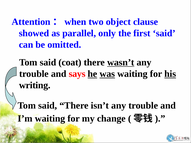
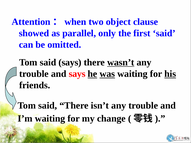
said coat: coat -> says
writing: writing -> friends
